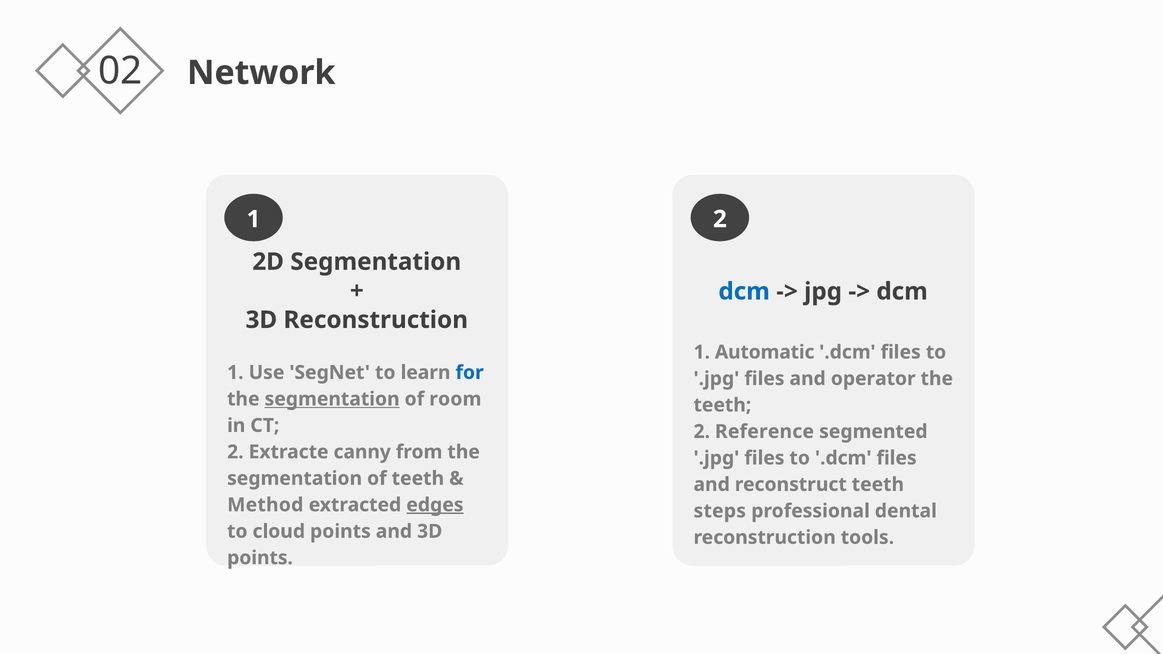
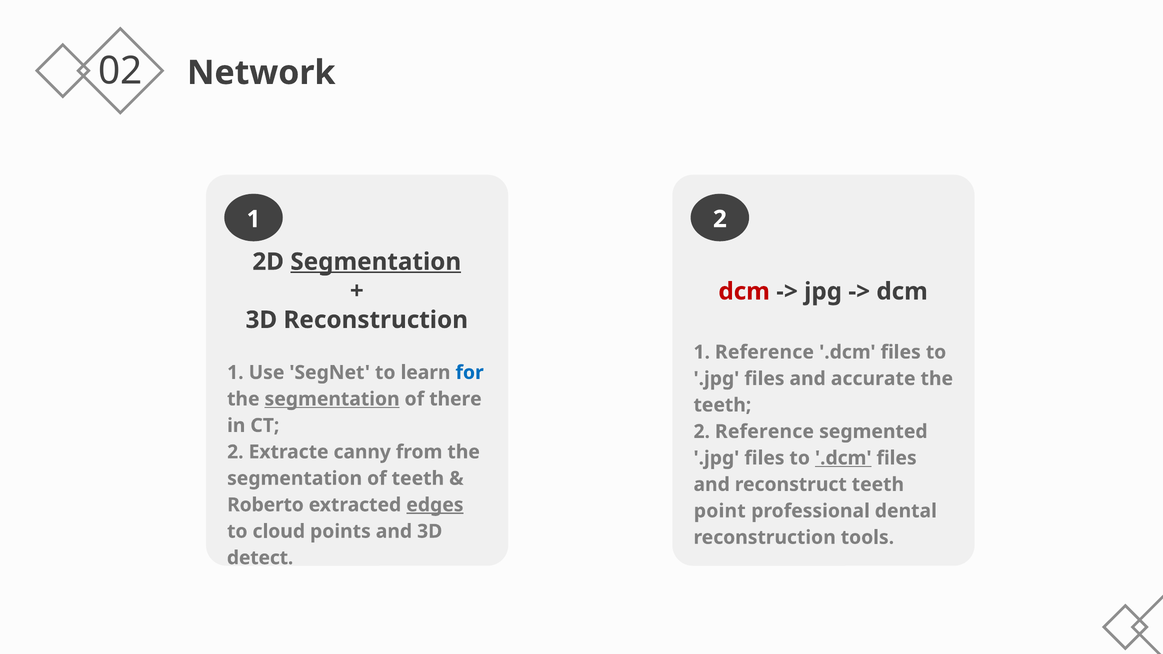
Segmentation at (376, 262) underline: none -> present
dcm at (744, 292) colour: blue -> red
1 Automatic: Automatic -> Reference
operator: operator -> accurate
room: room -> there
.dcm at (843, 458) underline: none -> present
Method: Method -> Roberto
steps: steps -> point
points at (260, 558): points -> detect
